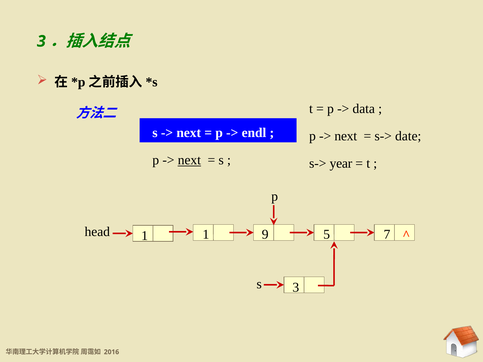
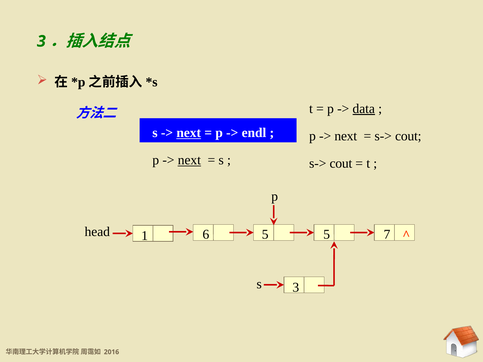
data underline: none -> present
next at (189, 133) underline: none -> present
date at (408, 136): date -> cout
year at (341, 164): year -> cout
head 9: 9 -> 5
1 1: 1 -> 6
